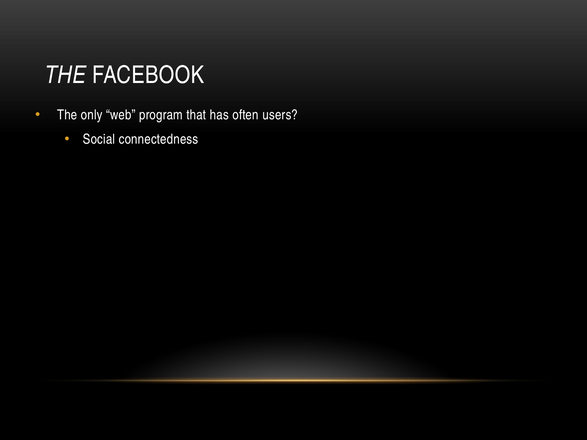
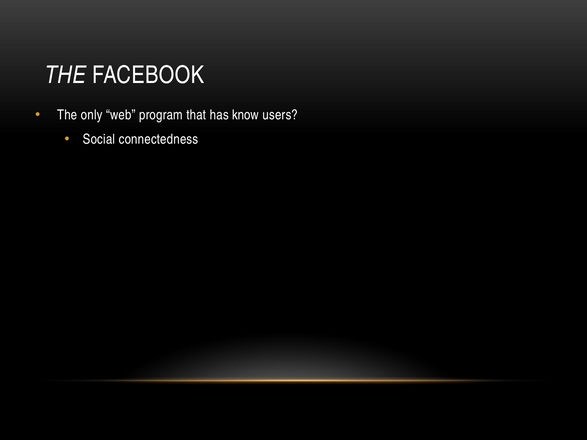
often: often -> know
